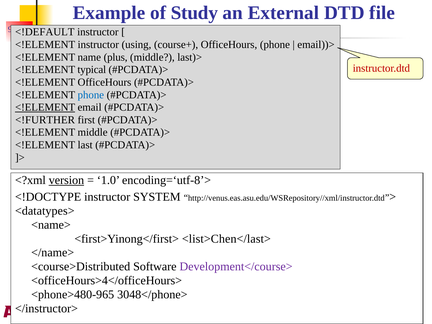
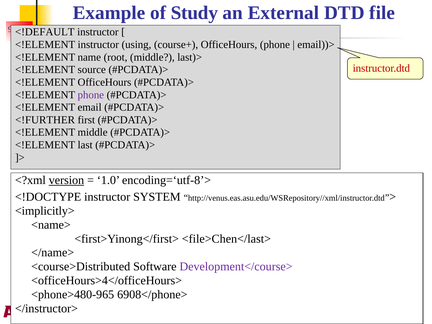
plus: plus -> root
typical: typical -> source
phone at (91, 95) colour: blue -> purple
<!ELEMENT at (45, 107) underline: present -> none
<datatypes>: <datatypes> -> <implicitly>
<list>Chen</last>: <list>Chen</last> -> <file>Chen</last>
3048</phone>: 3048</phone> -> 6908</phone>
